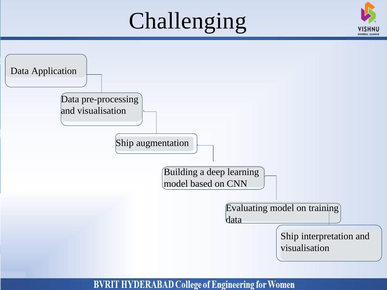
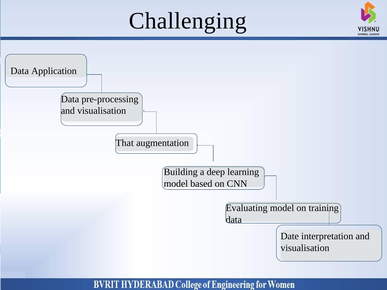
Ship at (125, 143): Ship -> That
Ship at (290, 236): Ship -> Date
